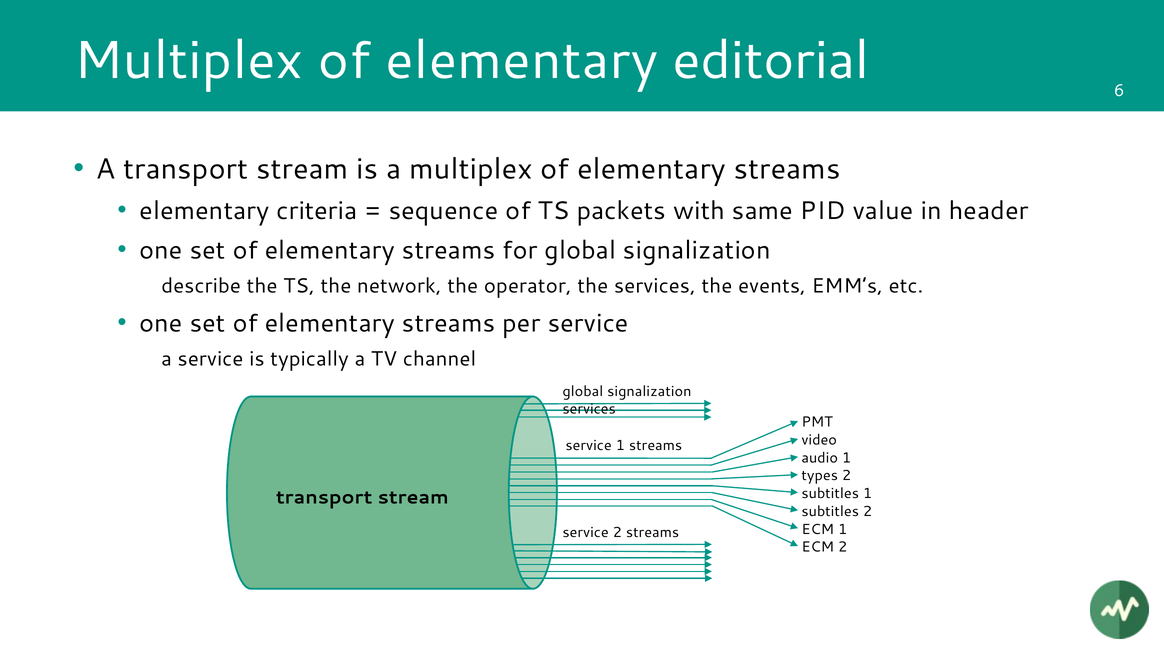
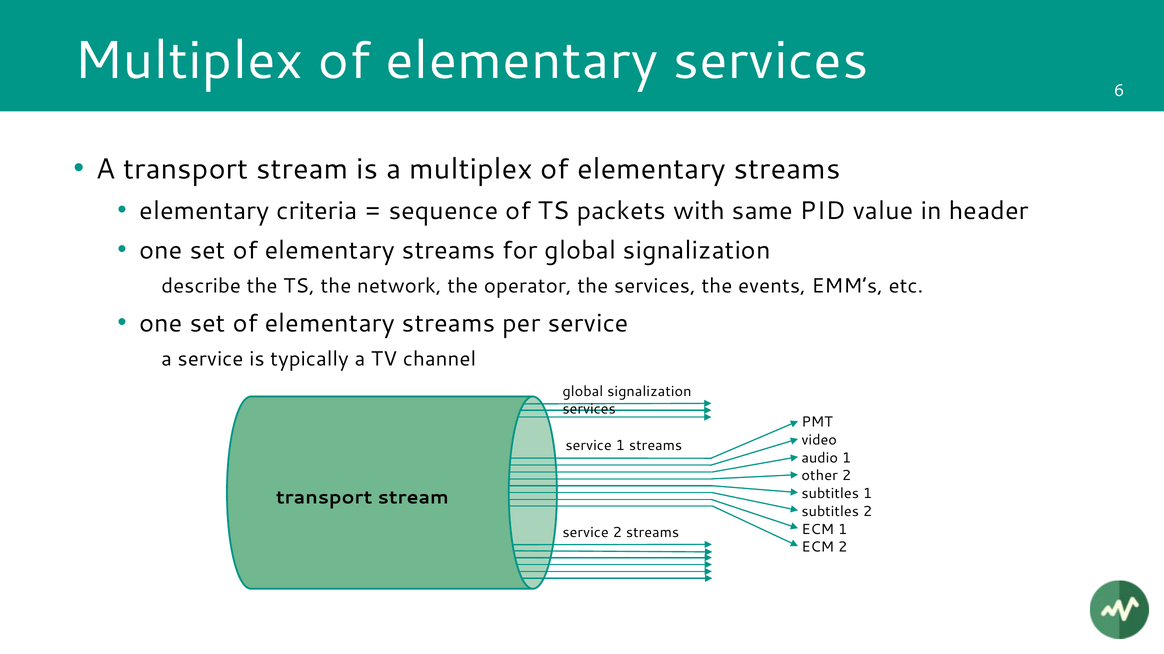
elementary editorial: editorial -> services
types: types -> other
